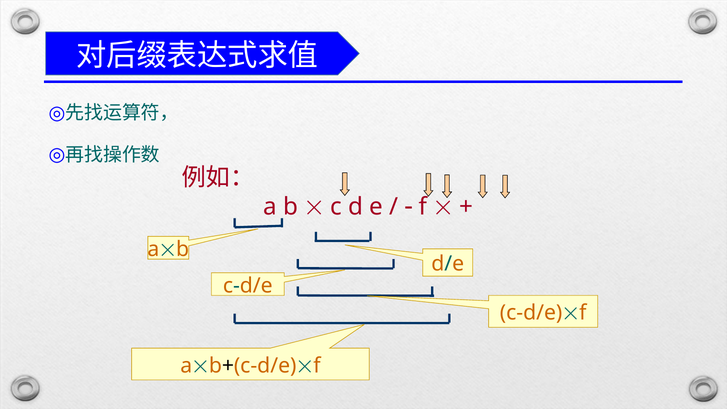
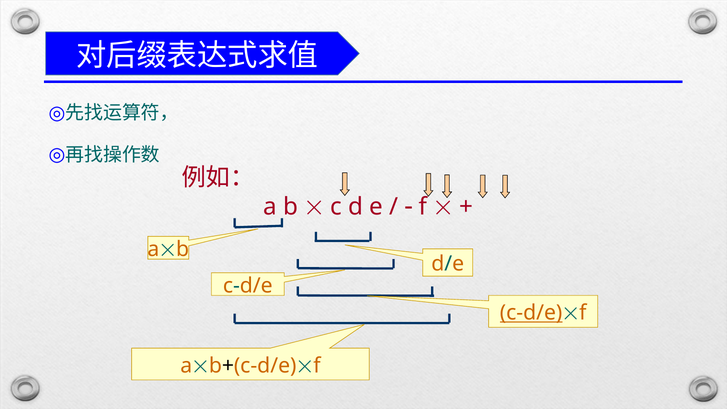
c-d/e at (531, 313) underline: none -> present
